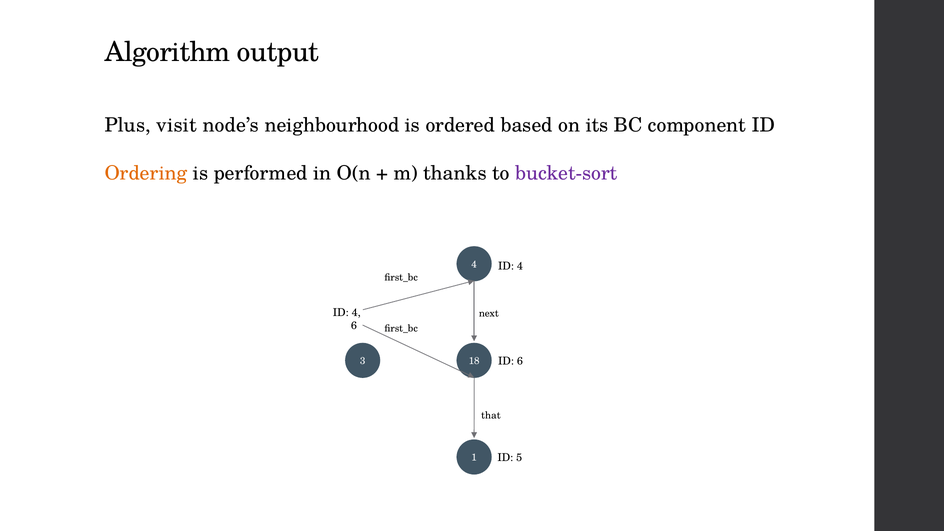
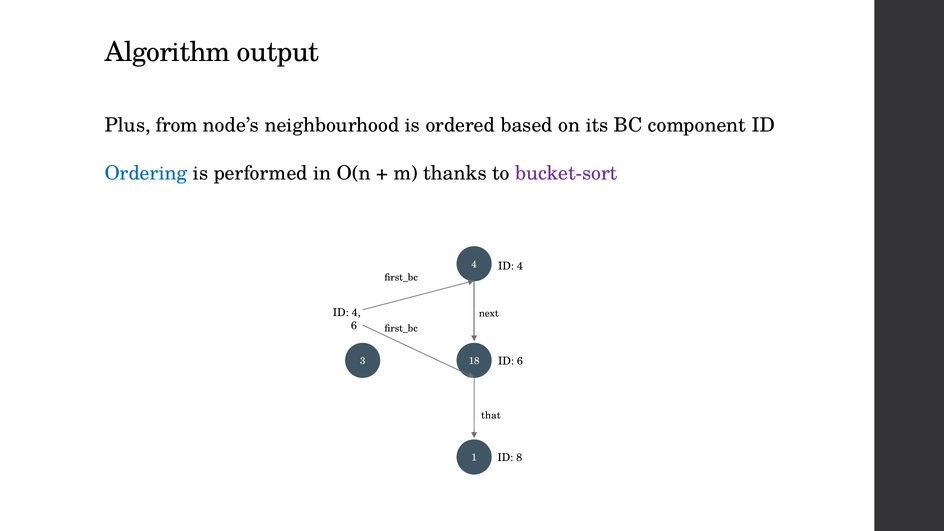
visit: visit -> from
Ordering colour: orange -> blue
5: 5 -> 8
